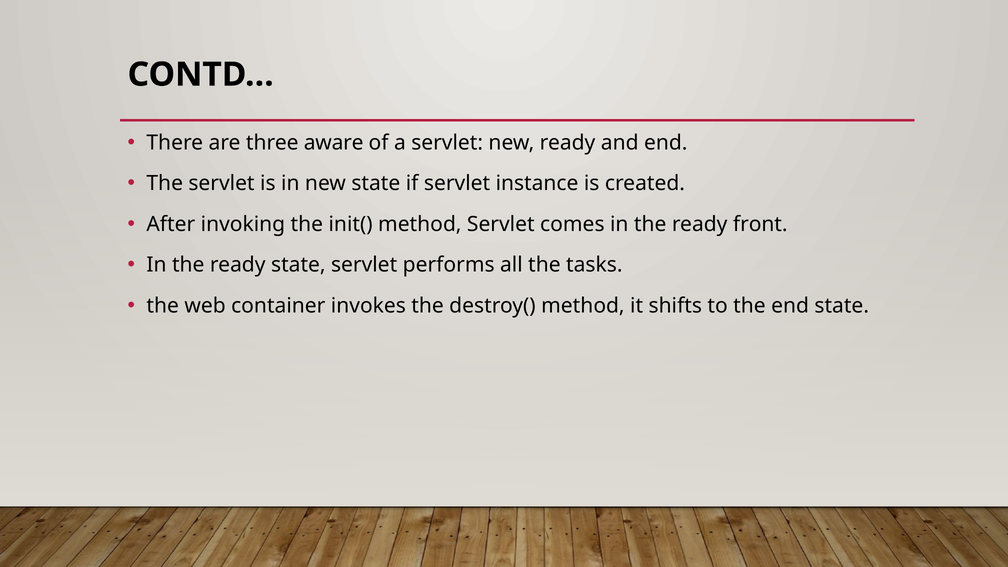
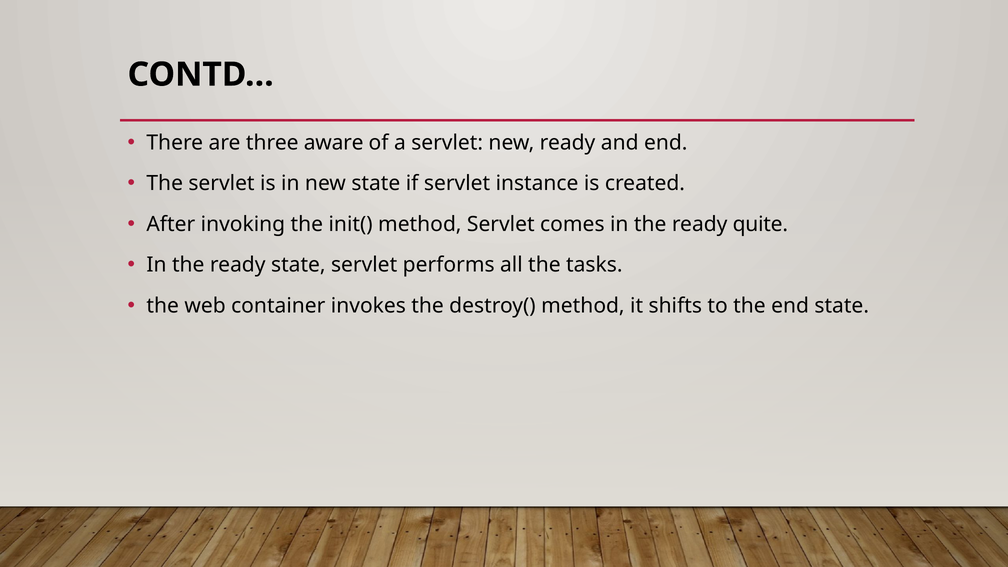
front: front -> quite
